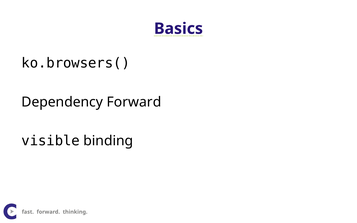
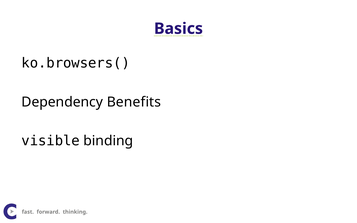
Dependency Forward: Forward -> Benefits
